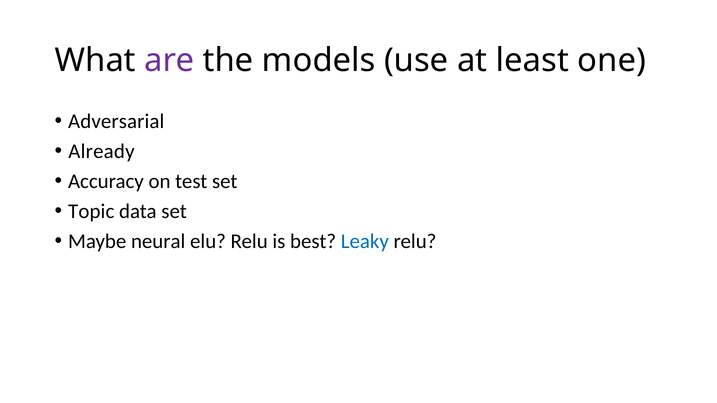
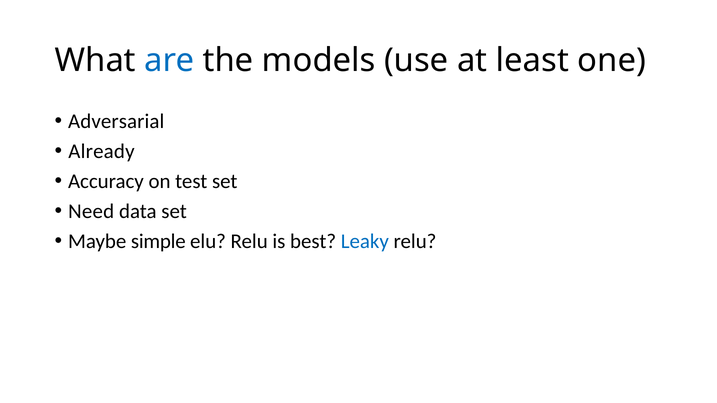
are colour: purple -> blue
Topic: Topic -> Need
neural: neural -> simple
